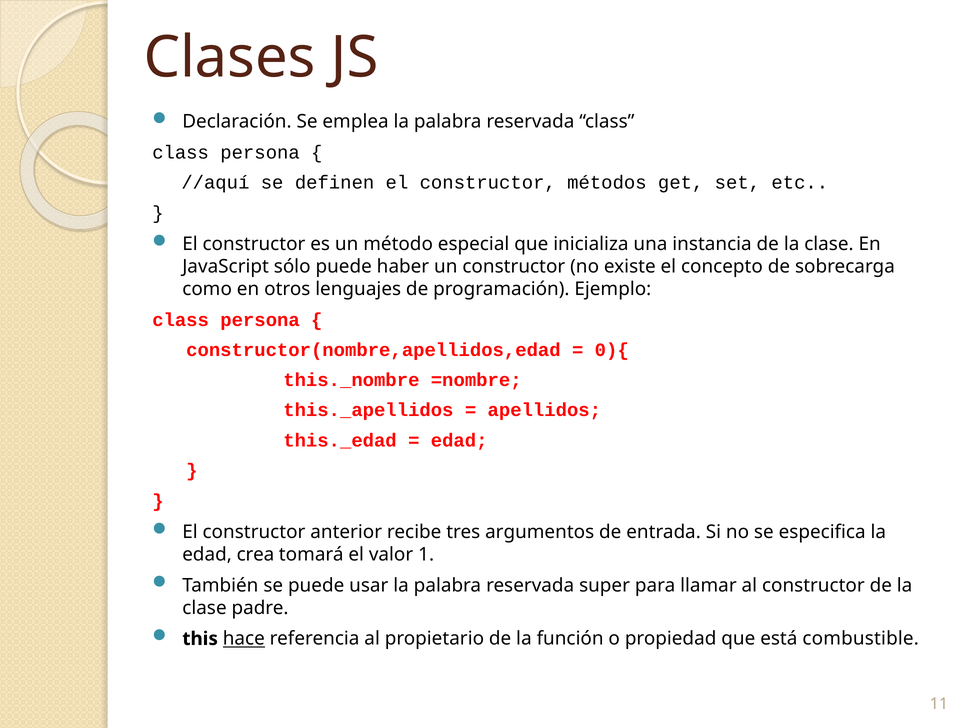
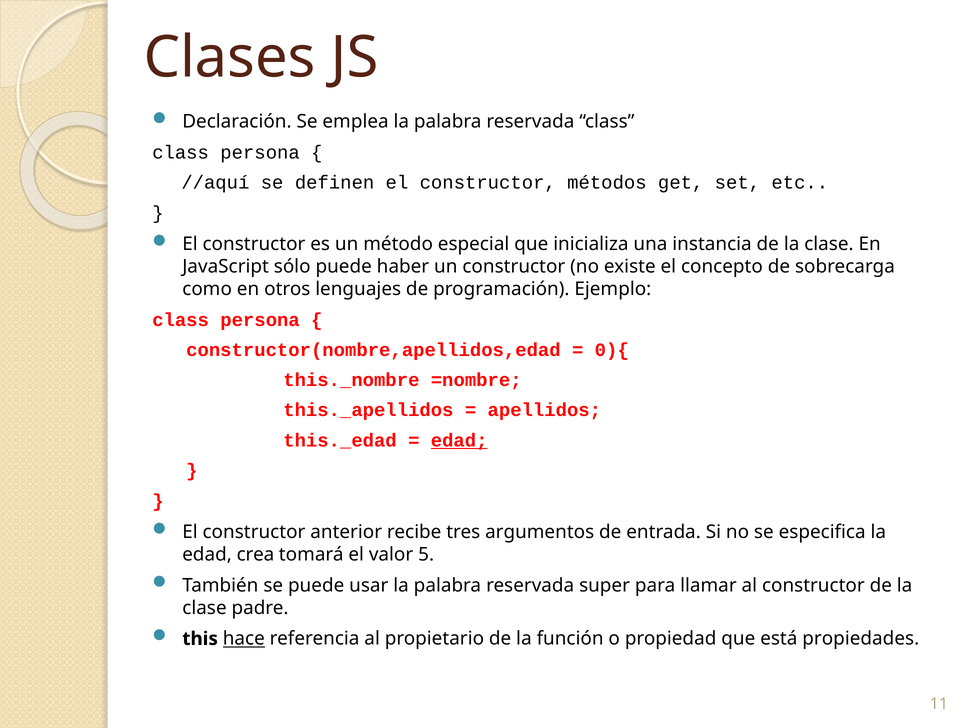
edad at (459, 440) underline: none -> present
1: 1 -> 5
combustible: combustible -> propiedades
